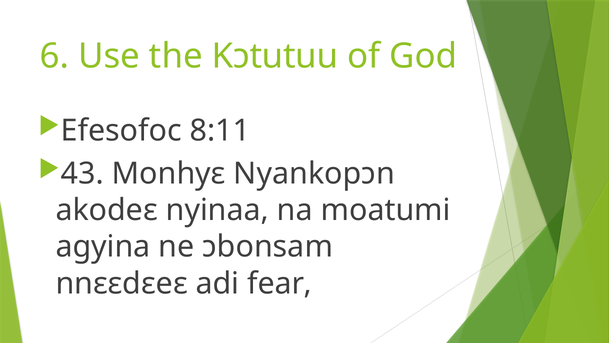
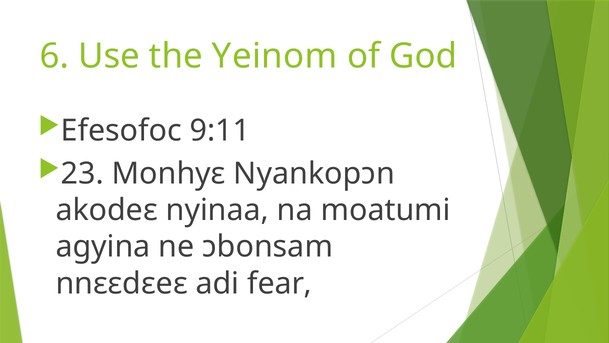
Kɔtutuu: Kɔtutuu -> Yeinom
8:11: 8:11 -> 9:11
43: 43 -> 23
